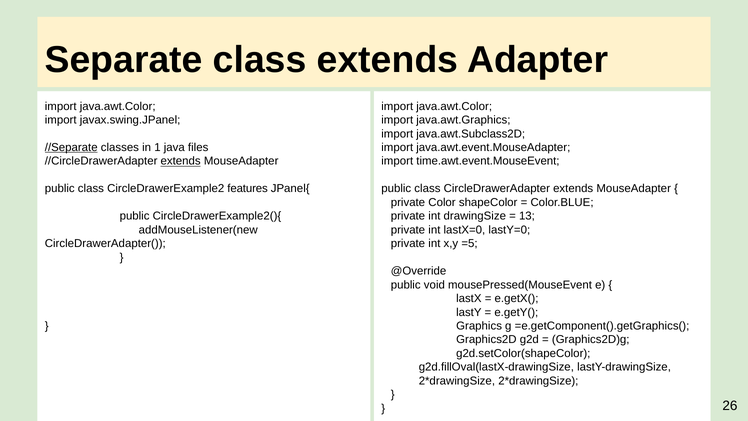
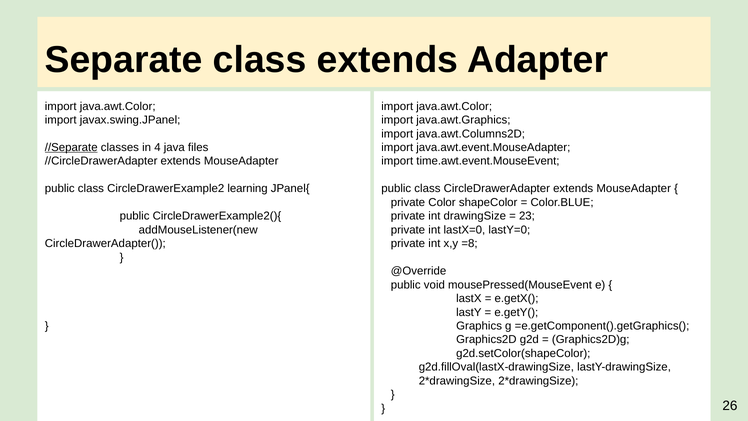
java.awt.Subclass2D: java.awt.Subclass2D -> java.awt.Columns2D
1: 1 -> 4
extends at (181, 161) underline: present -> none
features: features -> learning
13: 13 -> 23
=5: =5 -> =8
